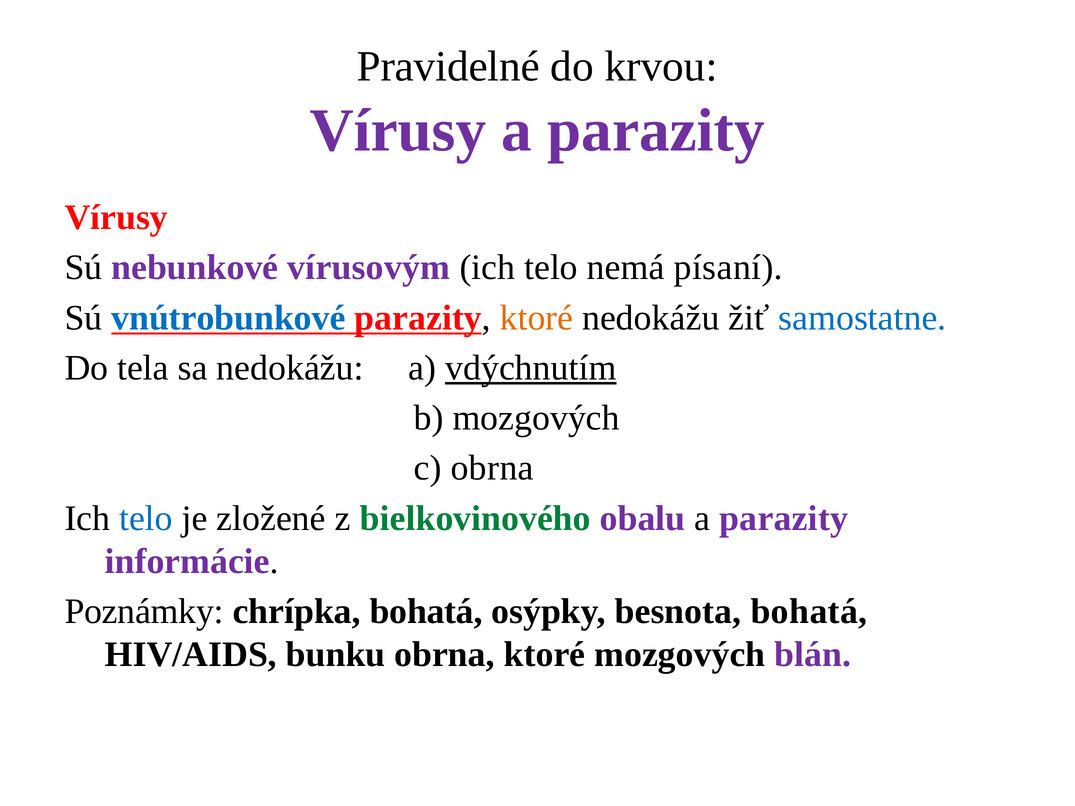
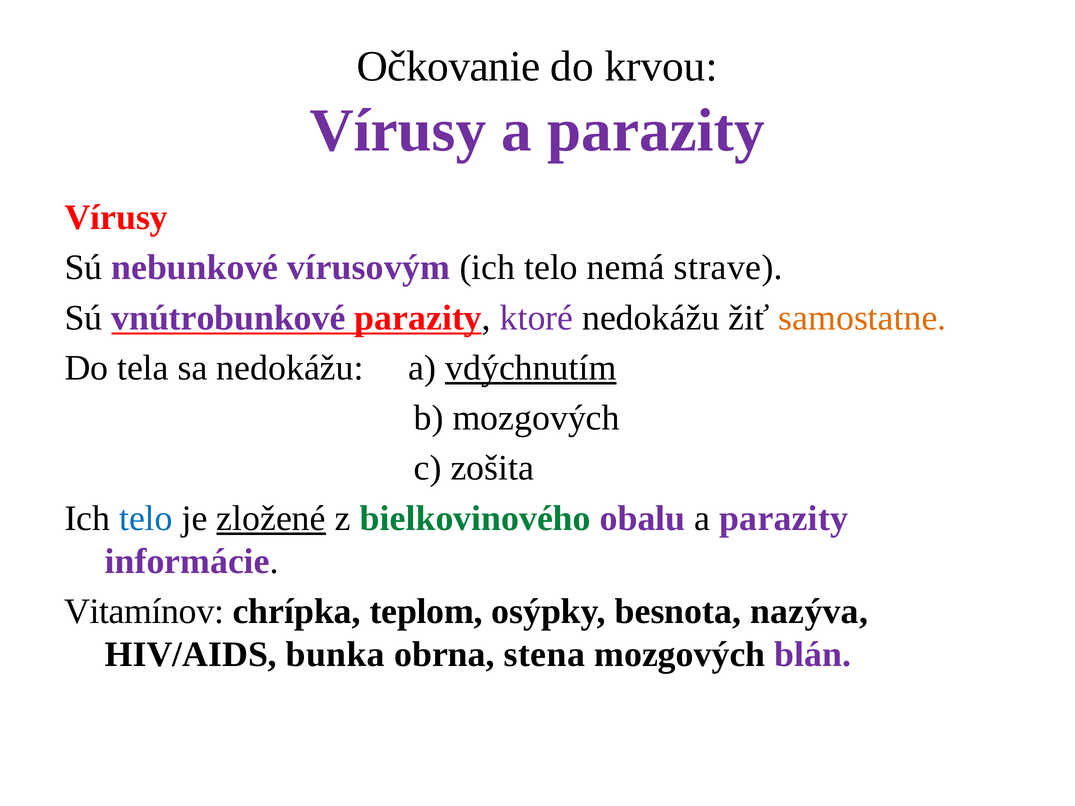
Pravidelné: Pravidelné -> Očkovanie
písaní: písaní -> strave
vnútrobunkové colour: blue -> purple
ktoré at (536, 318) colour: orange -> purple
samostatne colour: blue -> orange
c obrna: obrna -> zošita
zložené underline: none -> present
Poznámky: Poznámky -> Vitamínov
chrípka bohatá: bohatá -> teplom
besnota bohatá: bohatá -> nazýva
bunku: bunku -> bunka
obrna ktoré: ktoré -> stena
